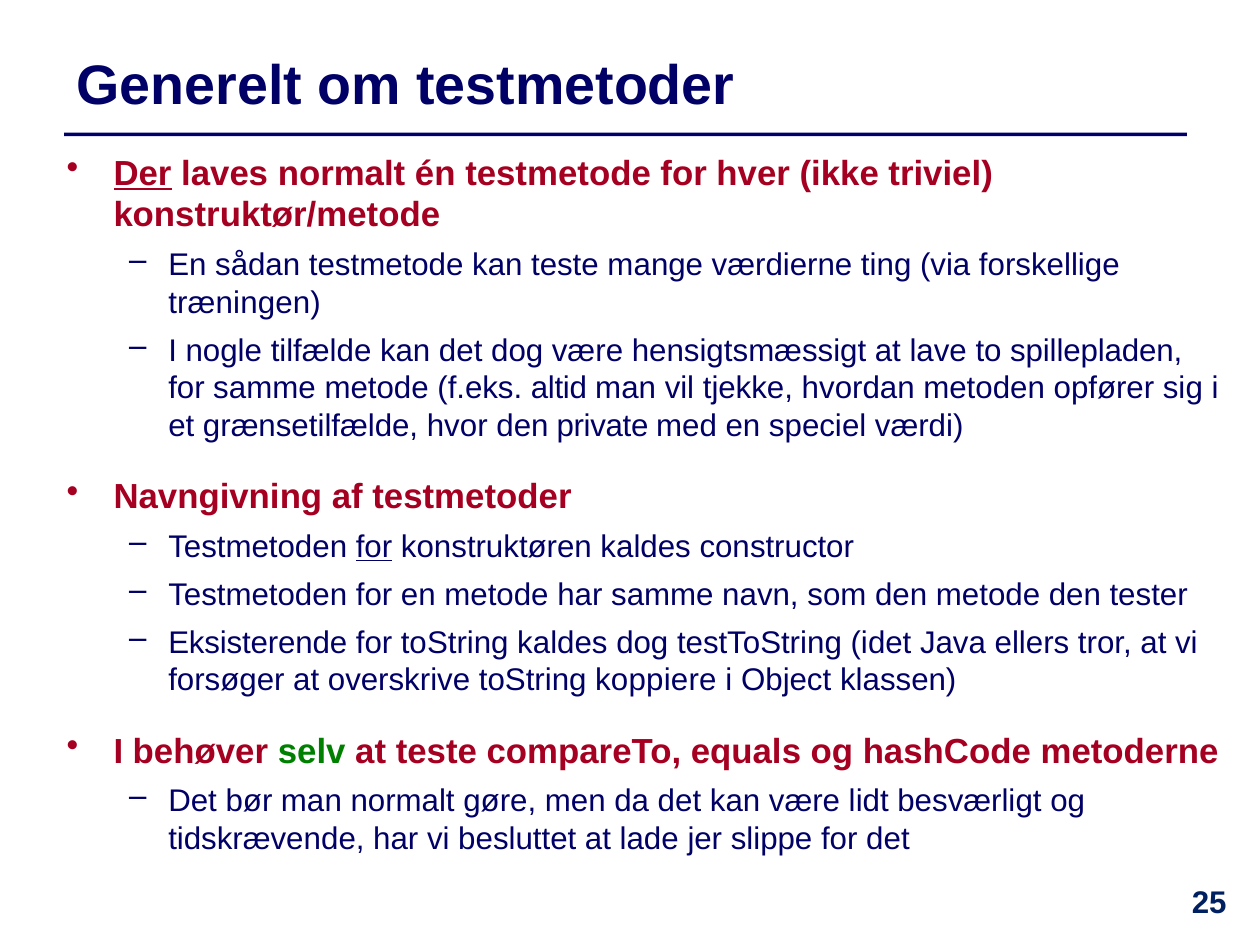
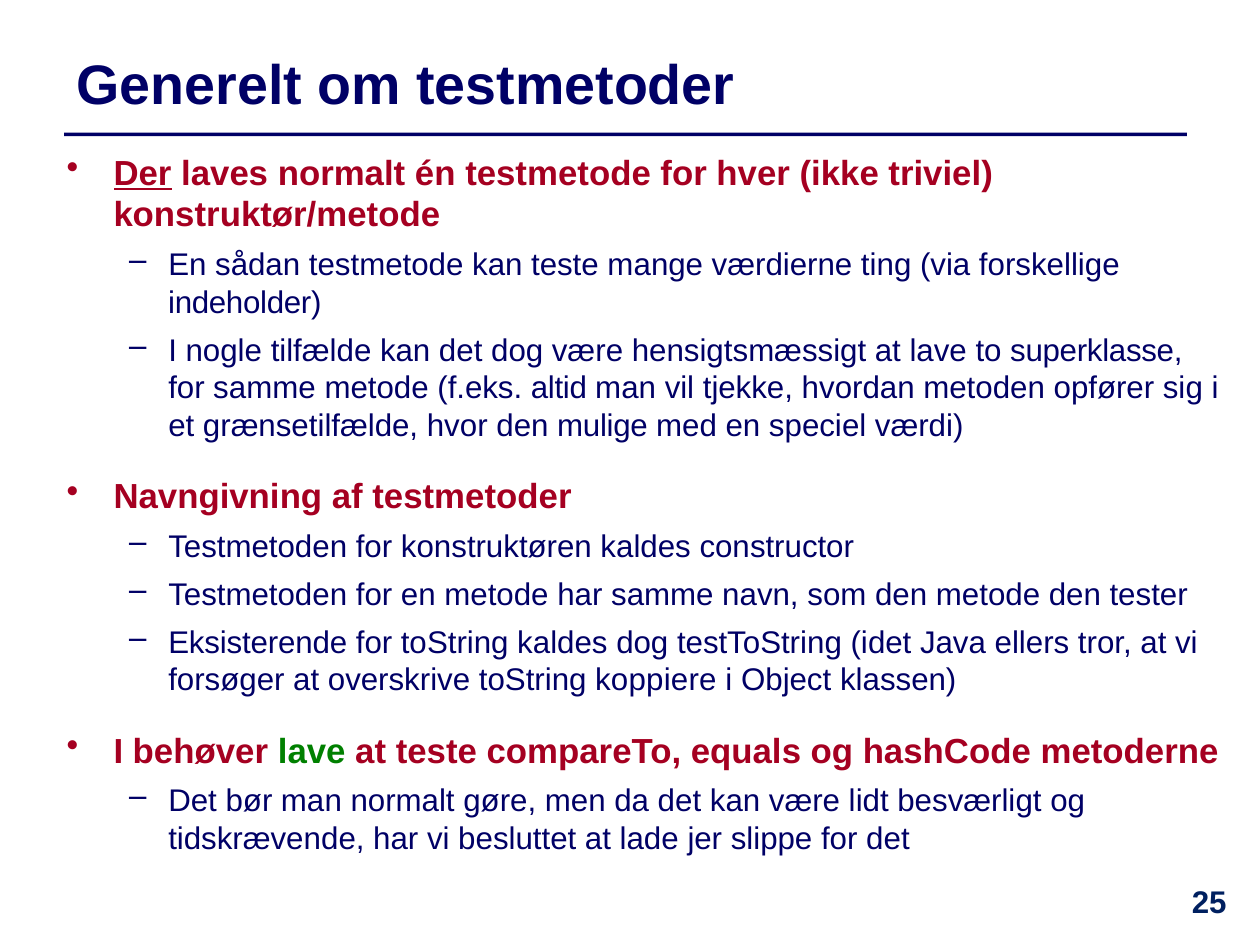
træningen: træningen -> indeholder
spillepladen: spillepladen -> superklasse
private: private -> mulige
for at (374, 547) underline: present -> none
behøver selv: selv -> lave
